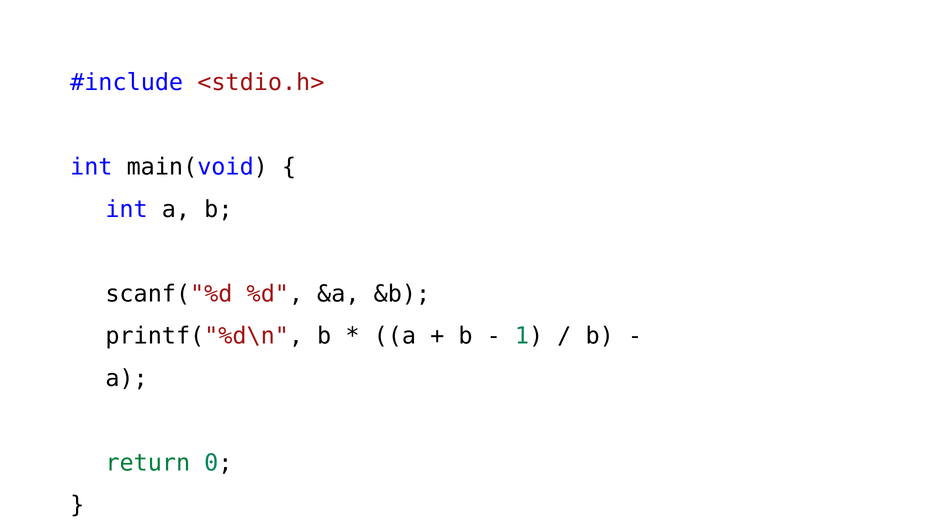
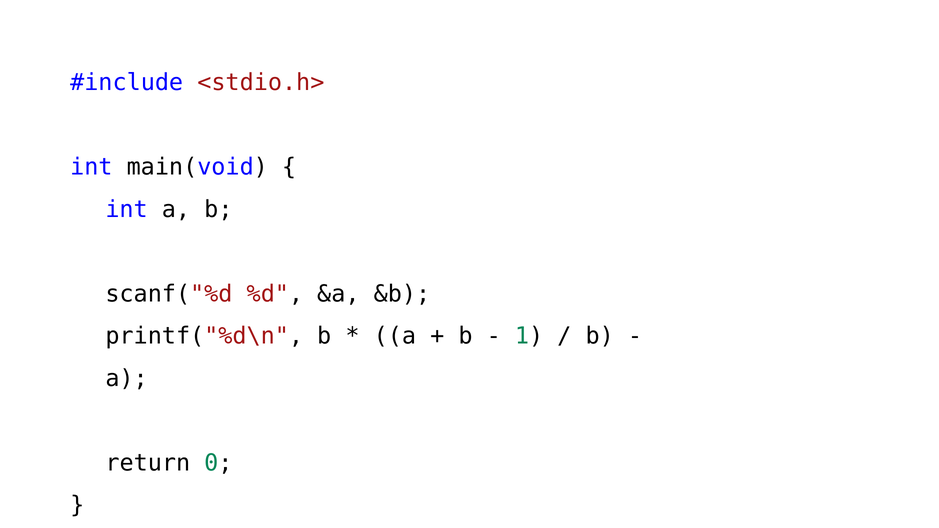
return colour: green -> black
